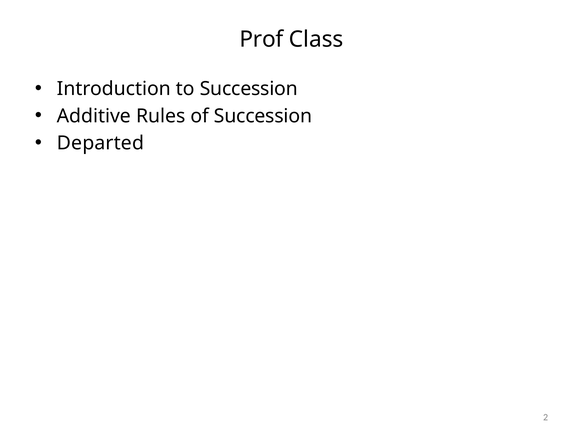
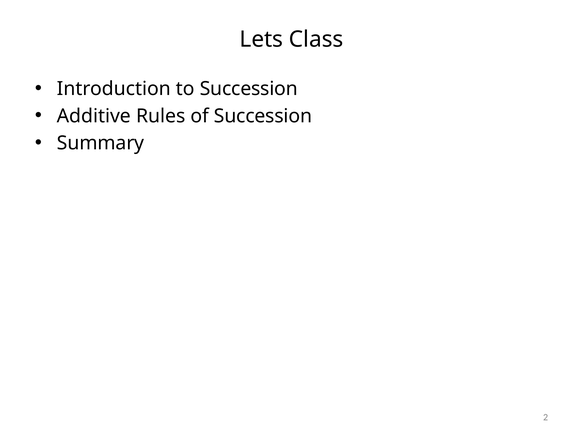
Prof: Prof -> Lets
Departed: Departed -> Summary
